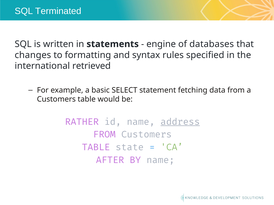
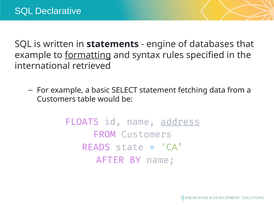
Terminated: Terminated -> Declarative
changes at (33, 55): changes -> example
formatting underline: none -> present
RATHER: RATHER -> FLOATS
TABLE at (96, 148): TABLE -> READS
